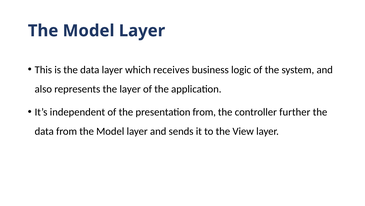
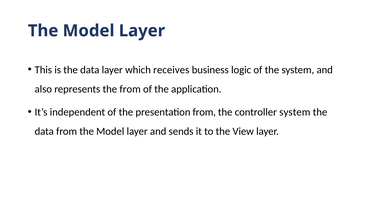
the layer: layer -> from
controller further: further -> system
